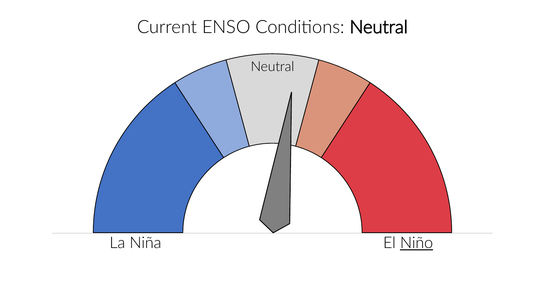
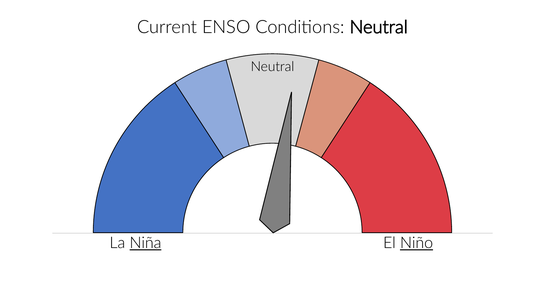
Niña underline: none -> present
